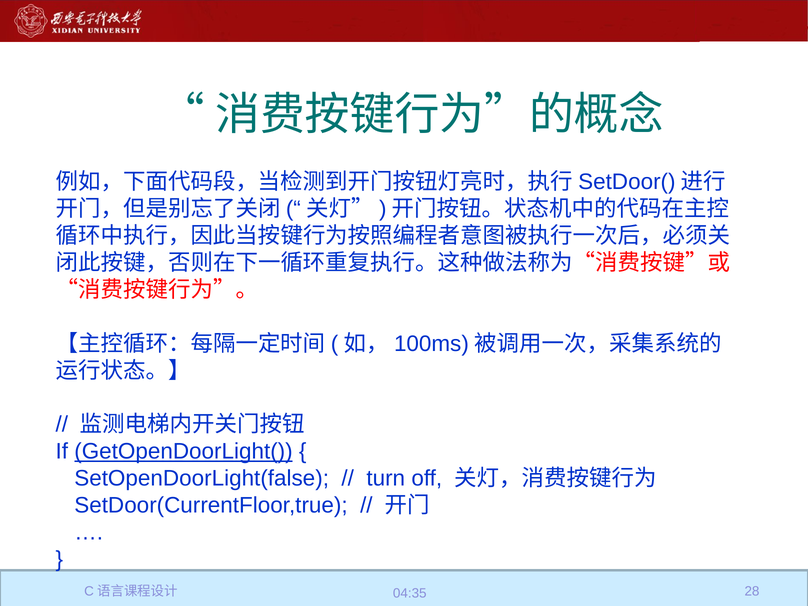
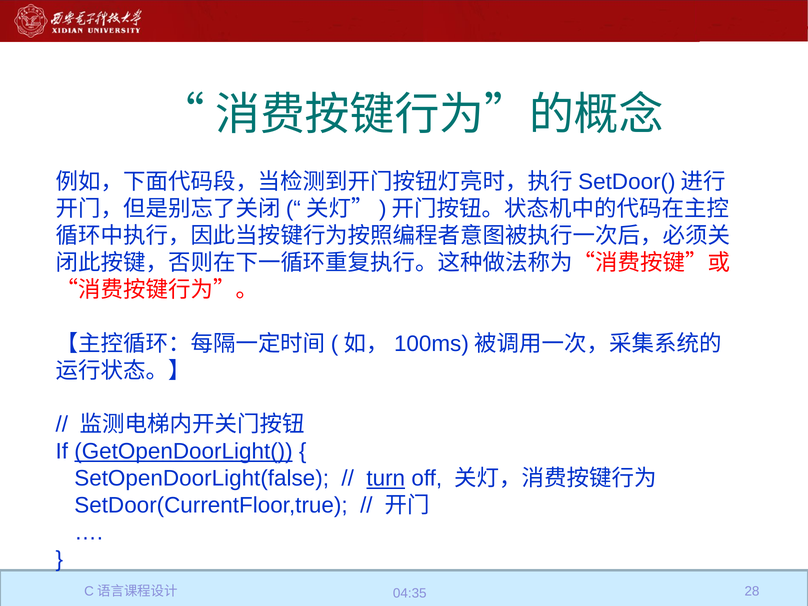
turn underline: none -> present
